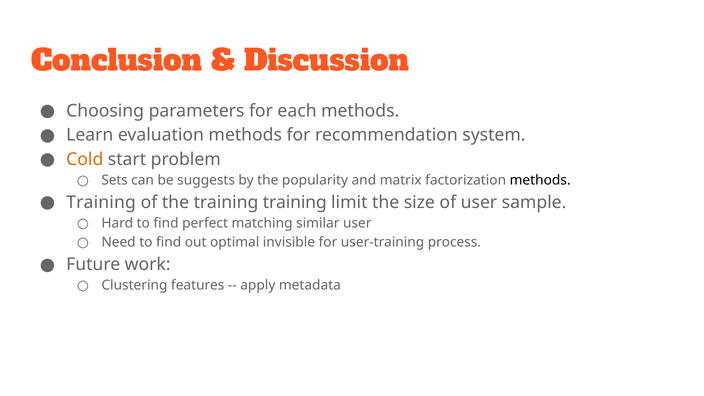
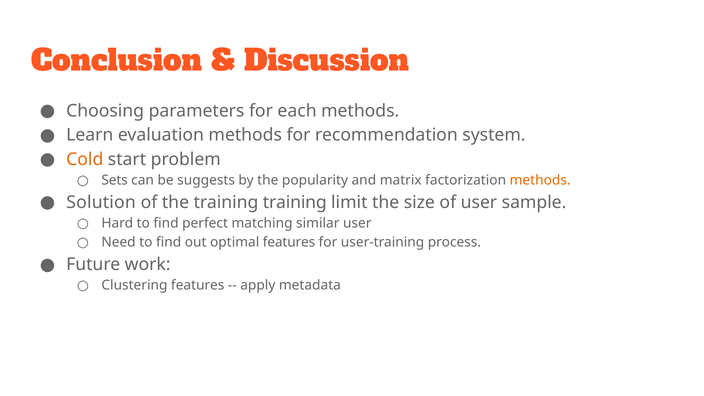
methods at (540, 180) colour: black -> orange
Training at (101, 202): Training -> Solution
optimal invisible: invisible -> features
